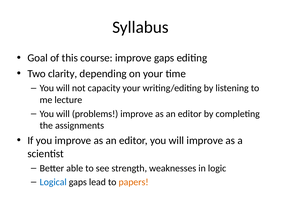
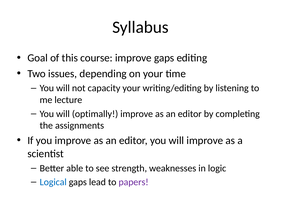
clarity: clarity -> issues
problems: problems -> optimally
papers colour: orange -> purple
